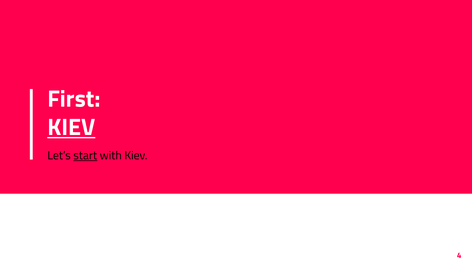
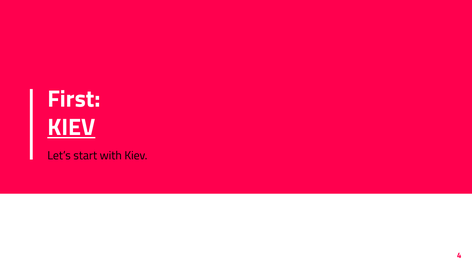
start underline: present -> none
